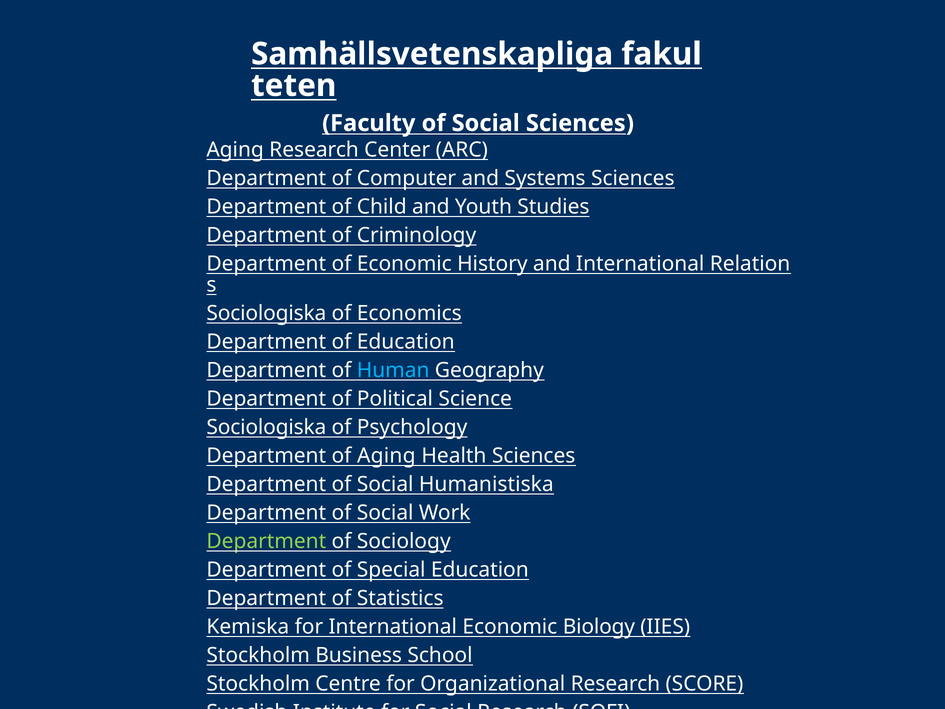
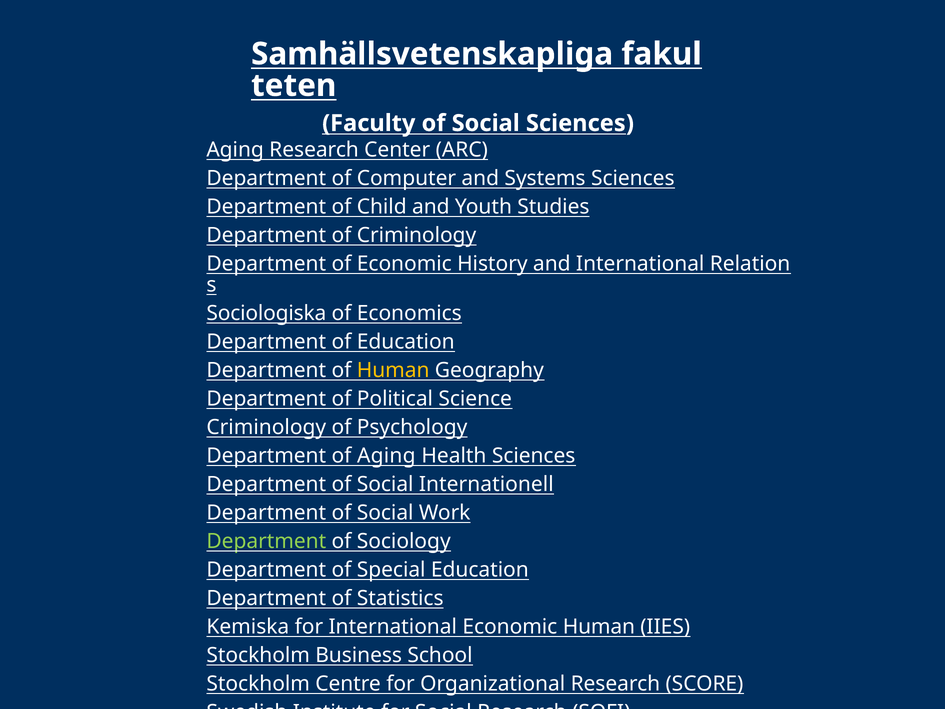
Human at (393, 370) colour: light blue -> yellow
Sociologiska at (266, 427): Sociologiska -> Criminology
Humanistiska: Humanistiska -> Internationell
Economic Biology: Biology -> Human
